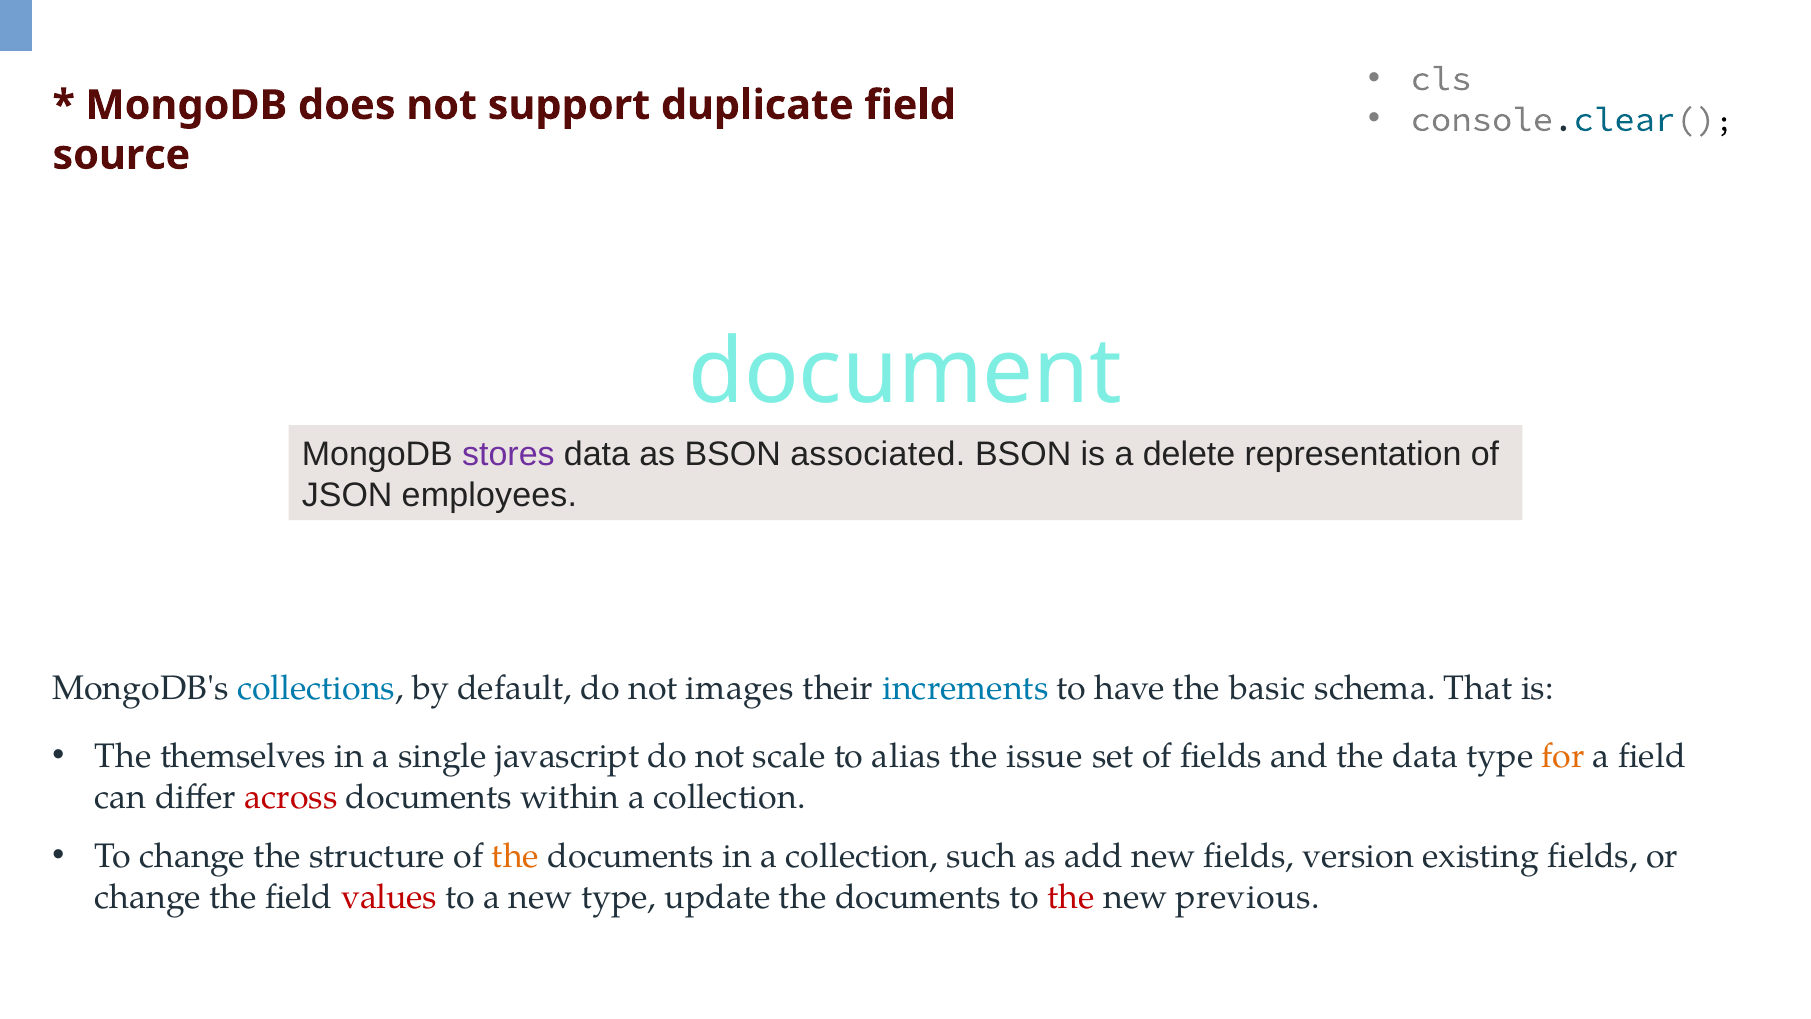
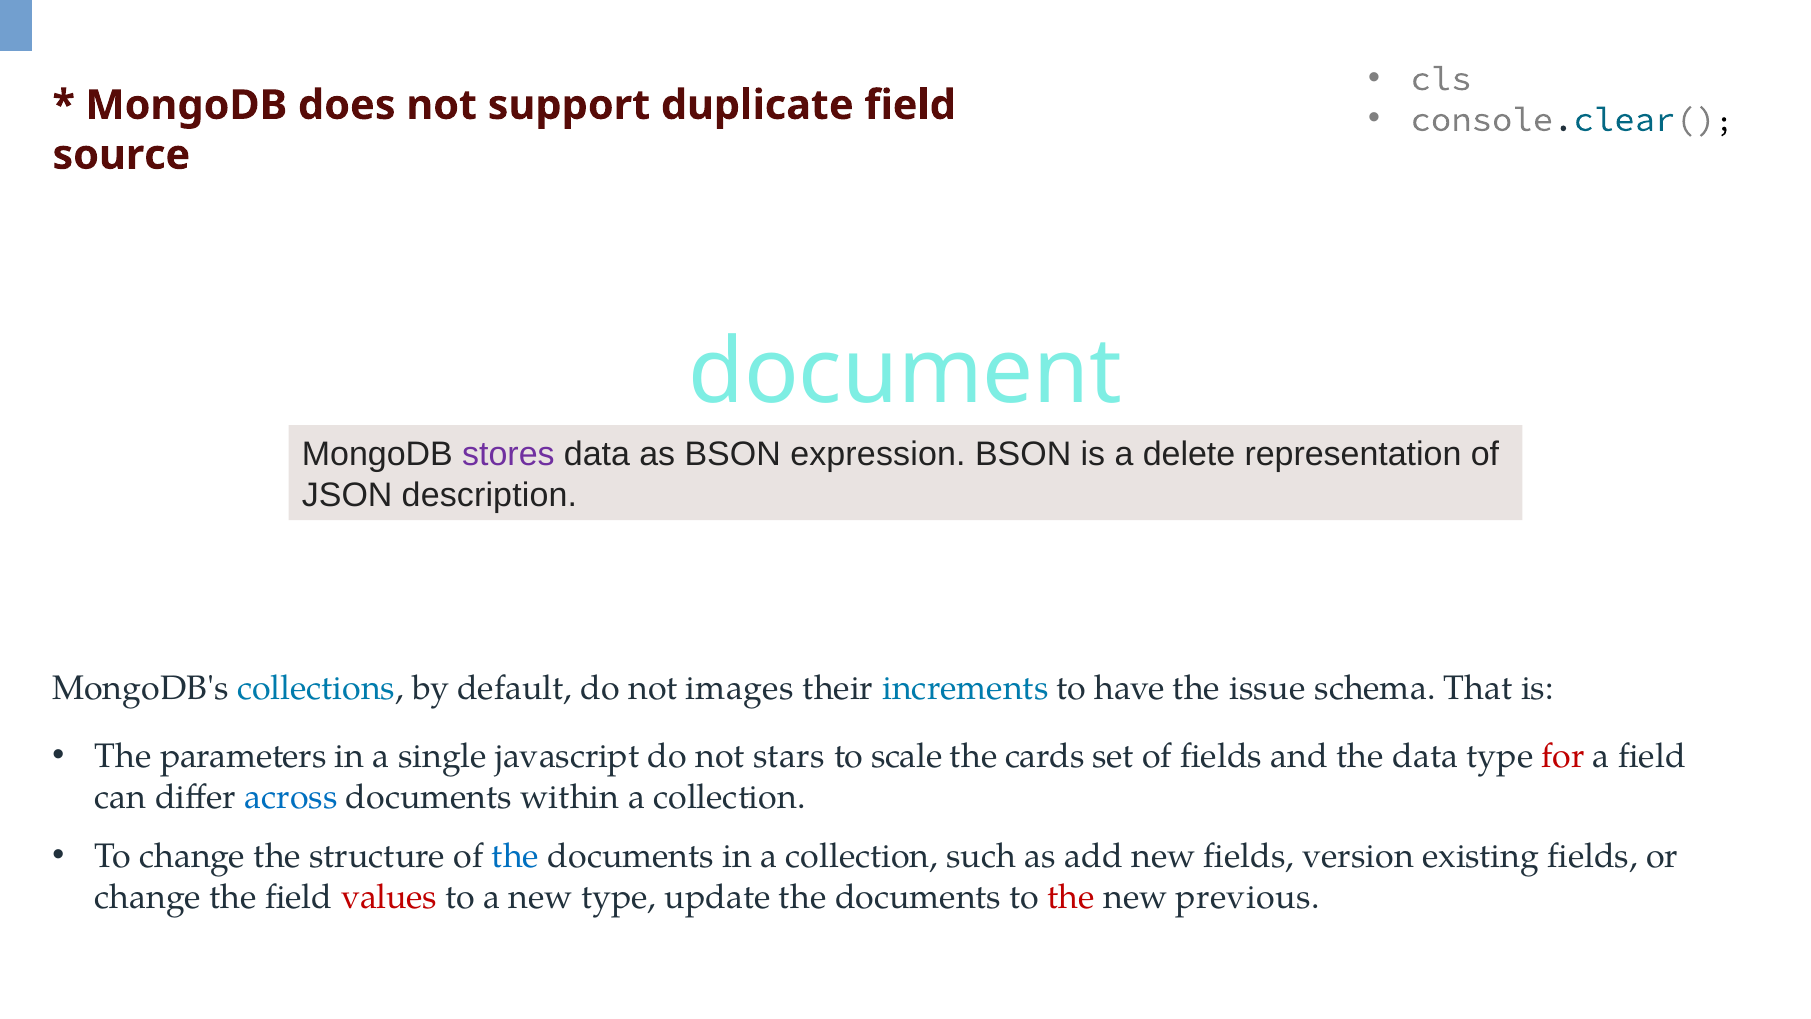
associated: associated -> expression
employees: employees -> description
basic: basic -> issue
themselves: themselves -> parameters
scale: scale -> stars
alias: alias -> scale
issue: issue -> cards
for colour: orange -> red
across colour: red -> blue
the at (515, 856) colour: orange -> blue
